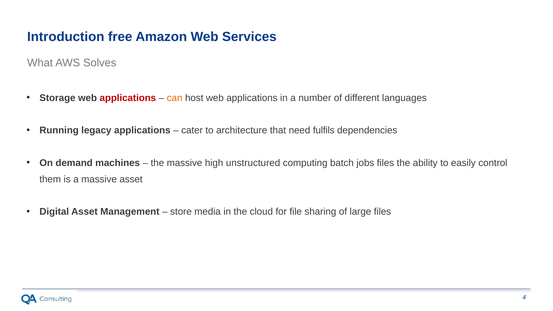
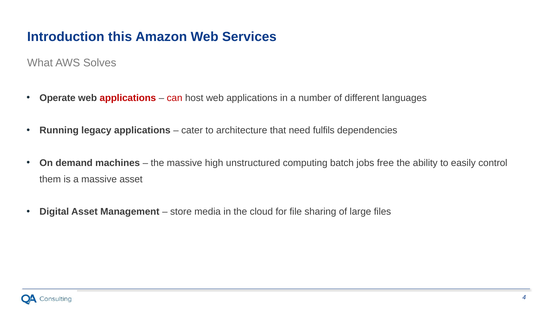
free: free -> this
Storage: Storage -> Operate
can colour: orange -> red
jobs files: files -> free
